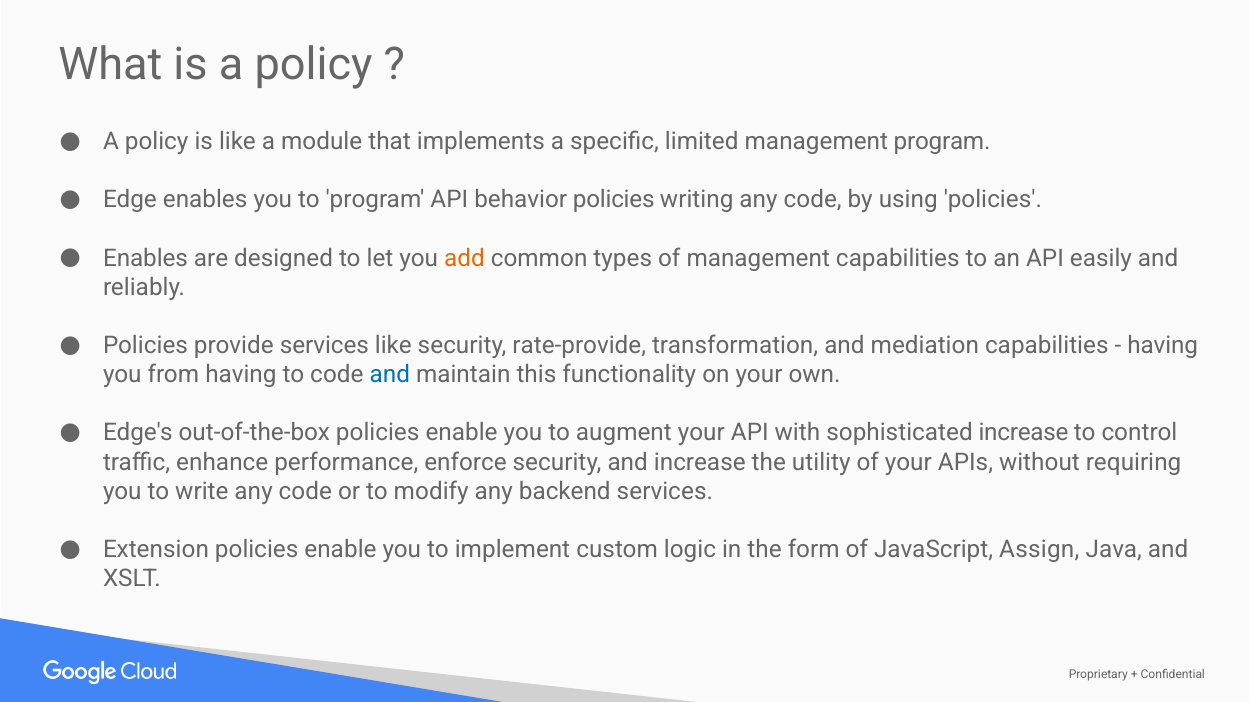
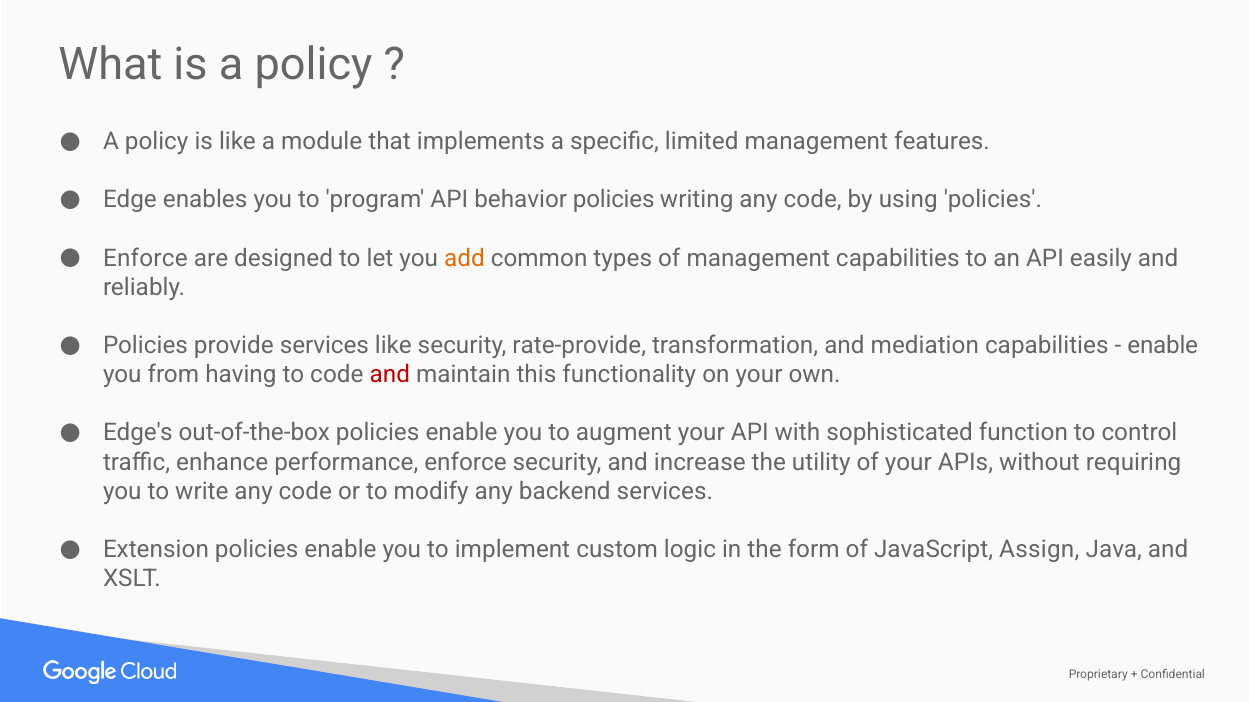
management program: program -> features
Enables at (146, 258): Enables -> Enforce
having at (1163, 346): having -> enable
and at (390, 375) colour: blue -> red
sophisticated increase: increase -> function
